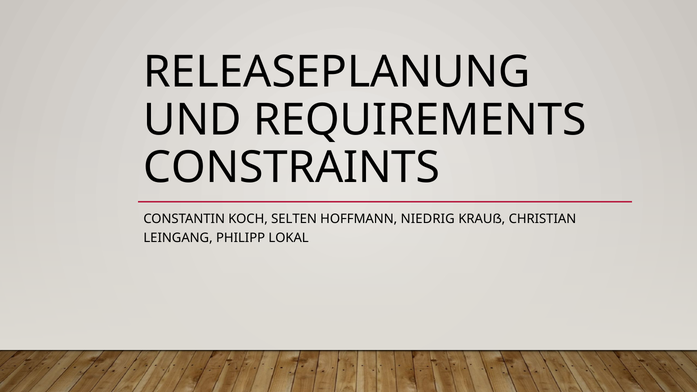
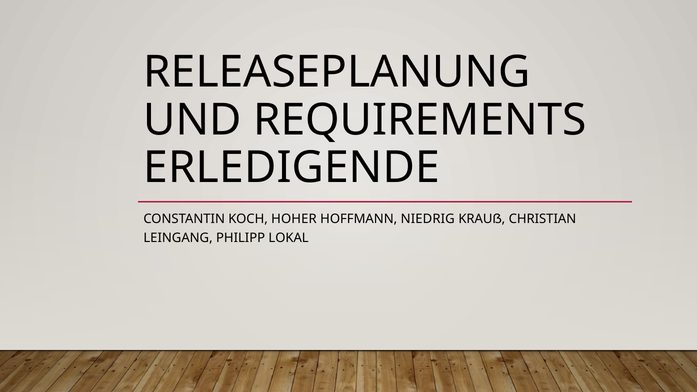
CONSTRAINTS: CONSTRAINTS -> ERLEDIGENDE
SELTEN: SELTEN -> HOHER
